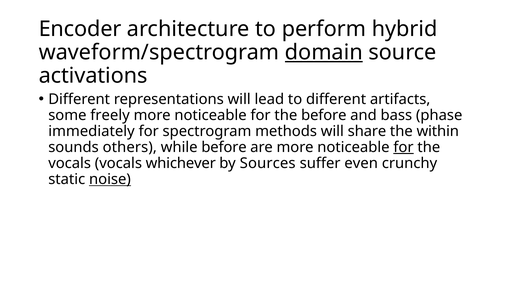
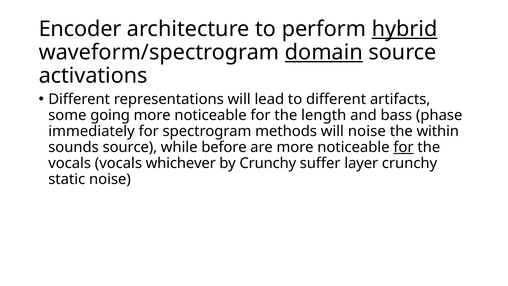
hybrid underline: none -> present
freely: freely -> going
the before: before -> length
will share: share -> noise
sounds others: others -> source
by Sources: Sources -> Crunchy
even: even -> layer
noise at (110, 179) underline: present -> none
